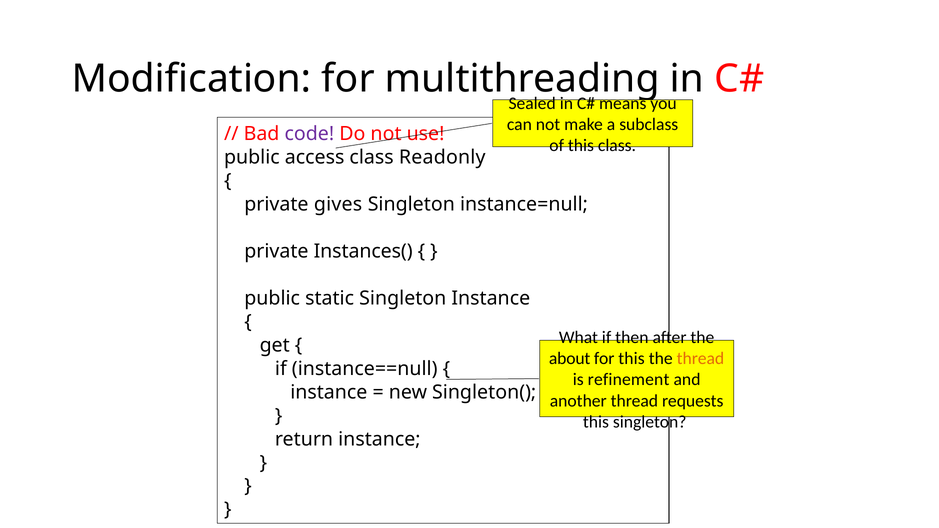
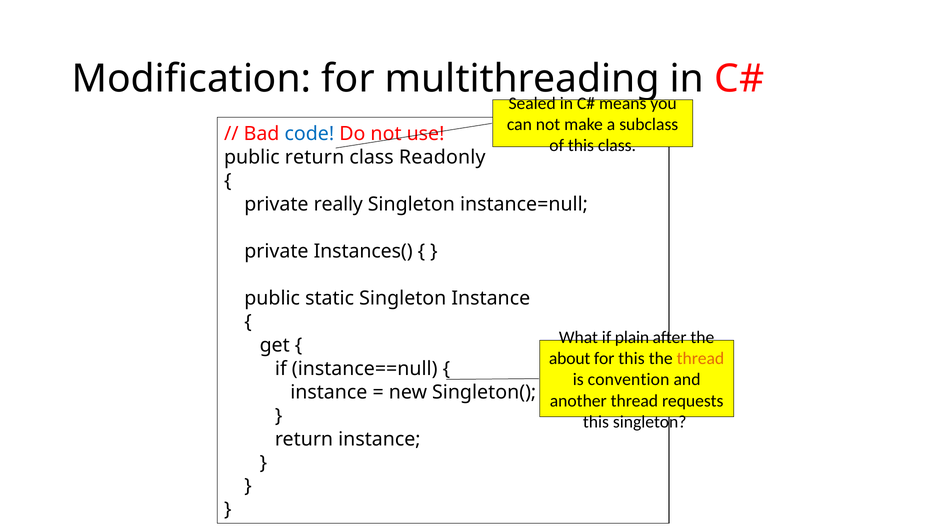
code colour: purple -> blue
public access: access -> return
gives: gives -> really
then: then -> plain
refinement: refinement -> convention
